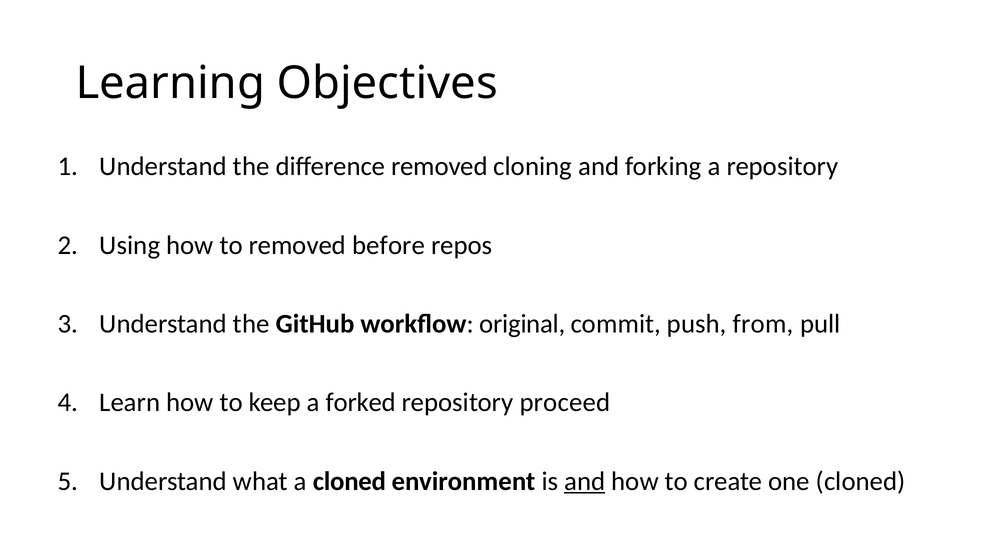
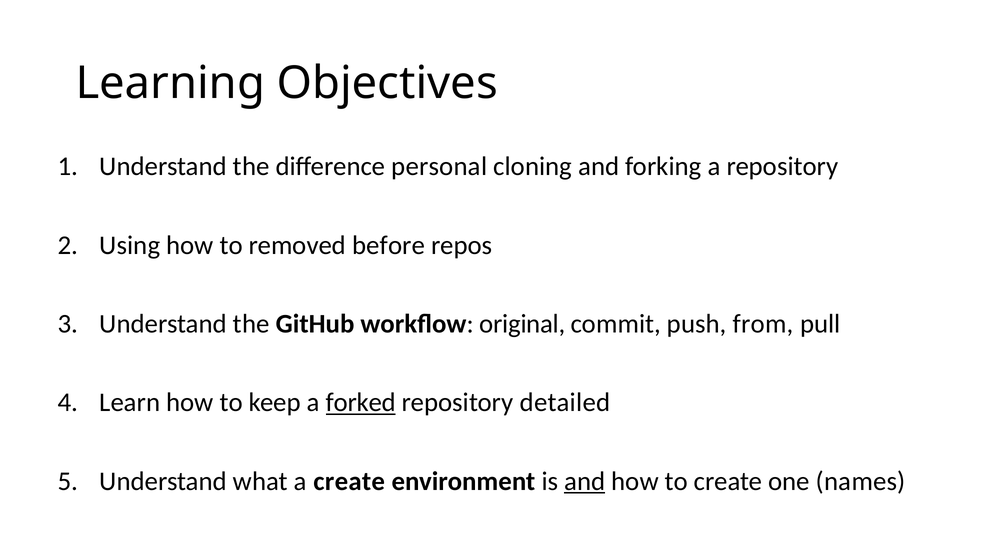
difference removed: removed -> personal
forked underline: none -> present
proceed: proceed -> detailed
a cloned: cloned -> create
one cloned: cloned -> names
